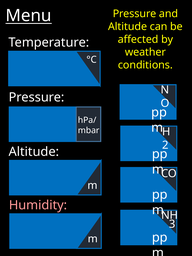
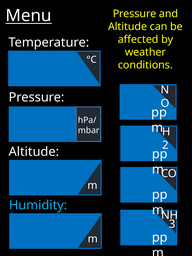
Humidity colour: pink -> light blue
